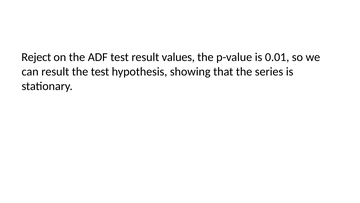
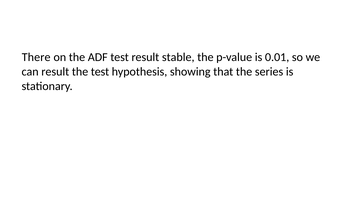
Reject: Reject -> There
values: values -> stable
